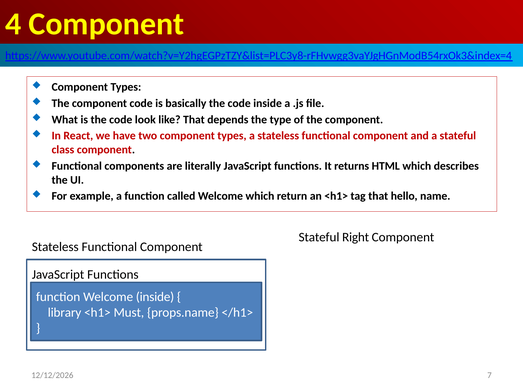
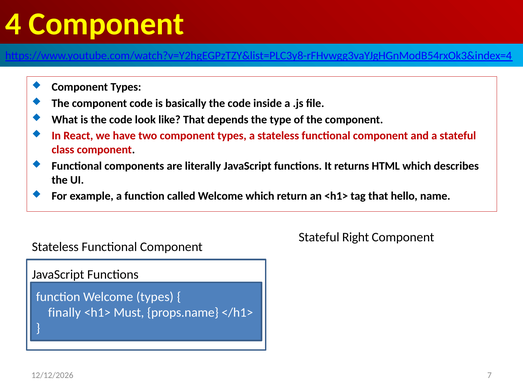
Welcome inside: inside -> types
library: library -> finally
